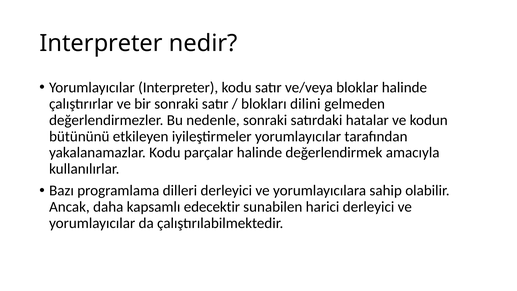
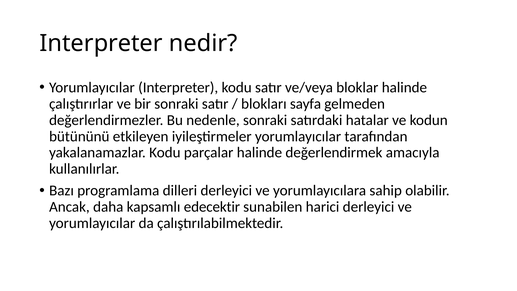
dilini: dilini -> sayfa
